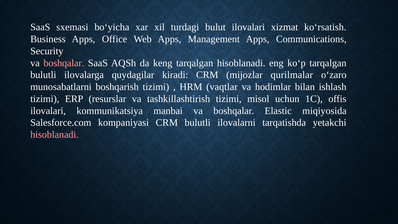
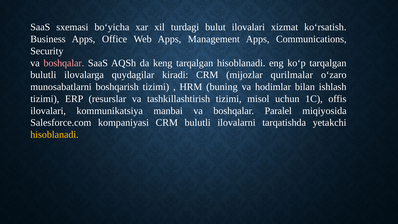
vaqtlar: vaqtlar -> buning
Elastic: Elastic -> Paralel
hisoblanadi at (54, 135) colour: pink -> yellow
